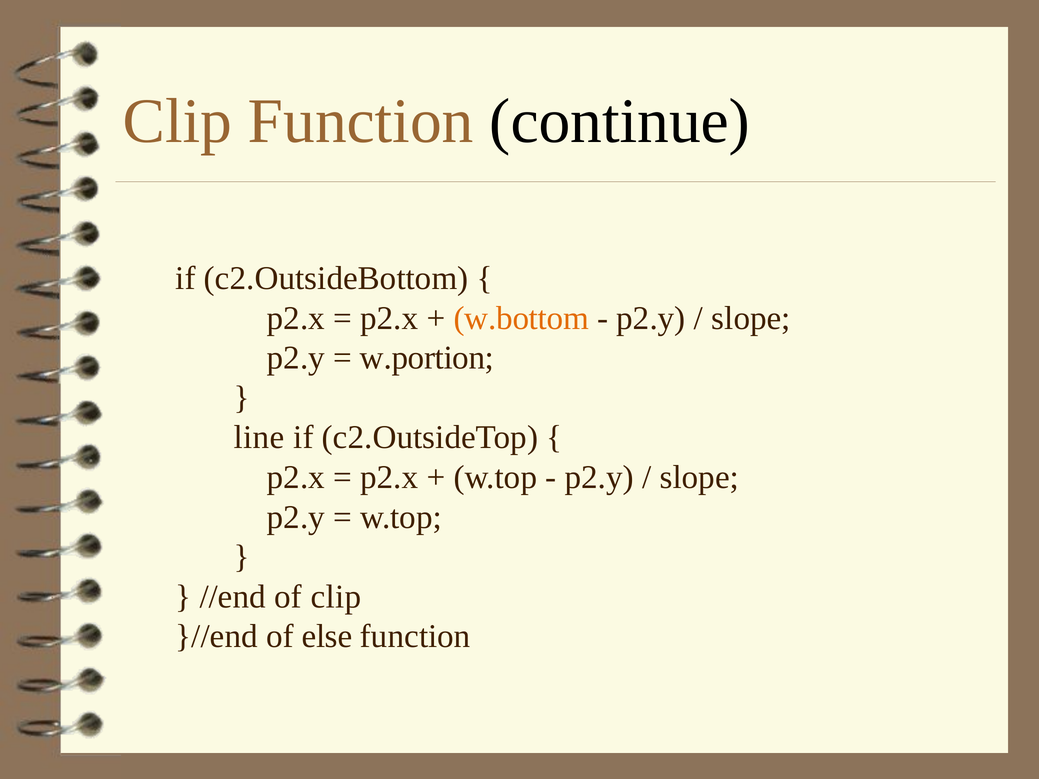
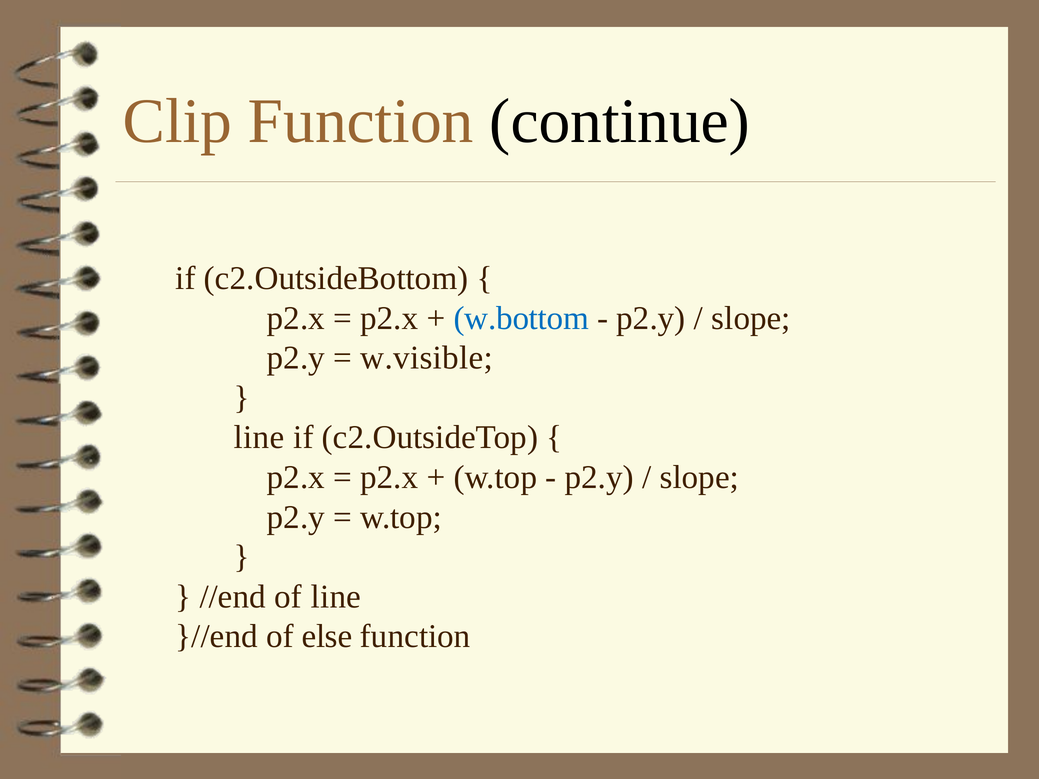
w.bottom colour: orange -> blue
w.portion: w.portion -> w.visible
of clip: clip -> line
